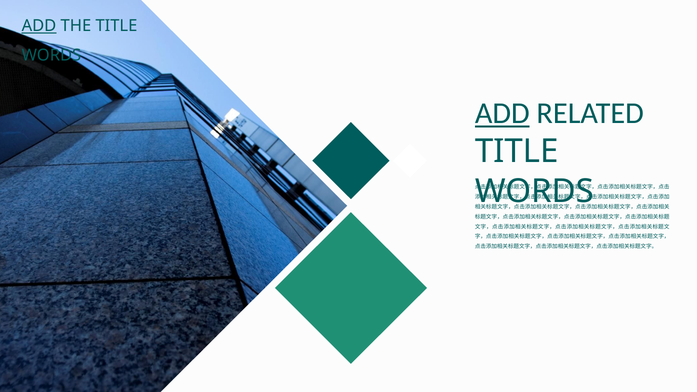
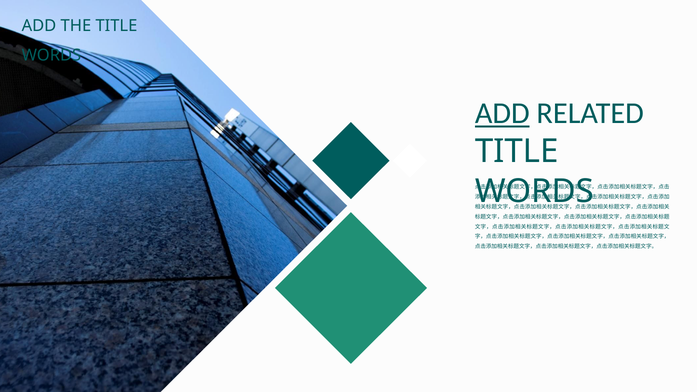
ADD at (39, 26) underline: present -> none
